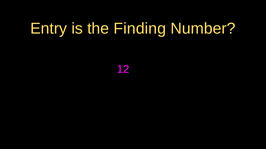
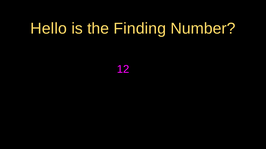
Entry: Entry -> Hello
